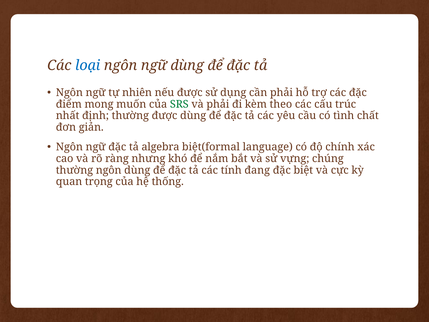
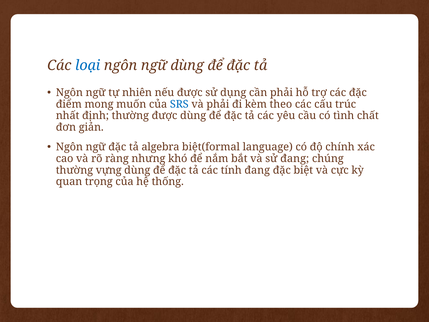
SRS colour: green -> blue
sử vựng: vựng -> đang
thường ngôn: ngôn -> vựng
